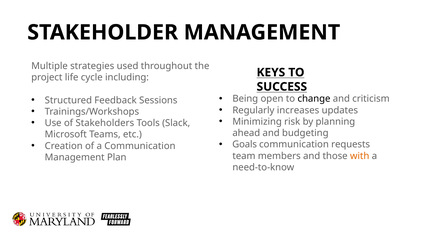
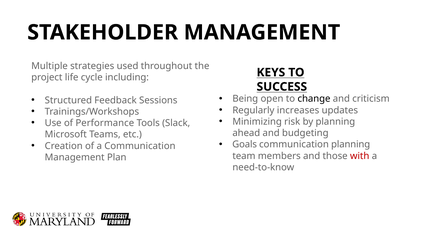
Stakeholders: Stakeholders -> Performance
communication requests: requests -> planning
with colour: orange -> red
